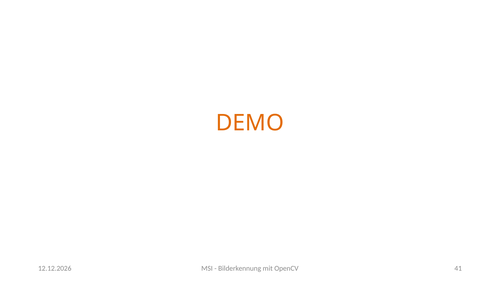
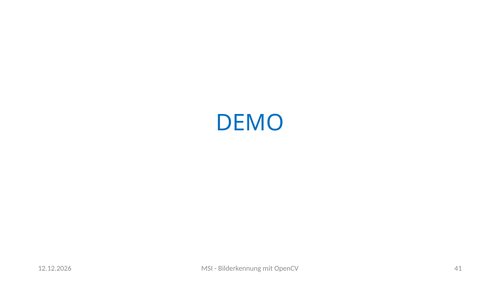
DEMO colour: orange -> blue
